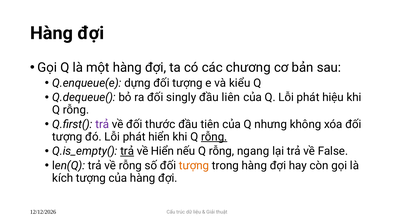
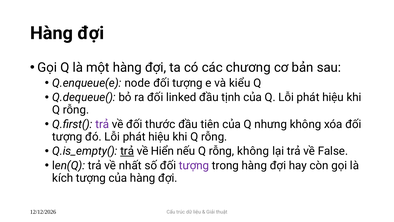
dựng: dựng -> node
singly: singly -> linked
liên: liên -> tịnh
đó Lỗi phát hiển: hiển -> hiệu
rỗng at (214, 136) underline: present -> none
rỗng ngang: ngang -> không
về rỗng: rỗng -> nhất
tượng at (194, 165) colour: orange -> purple
